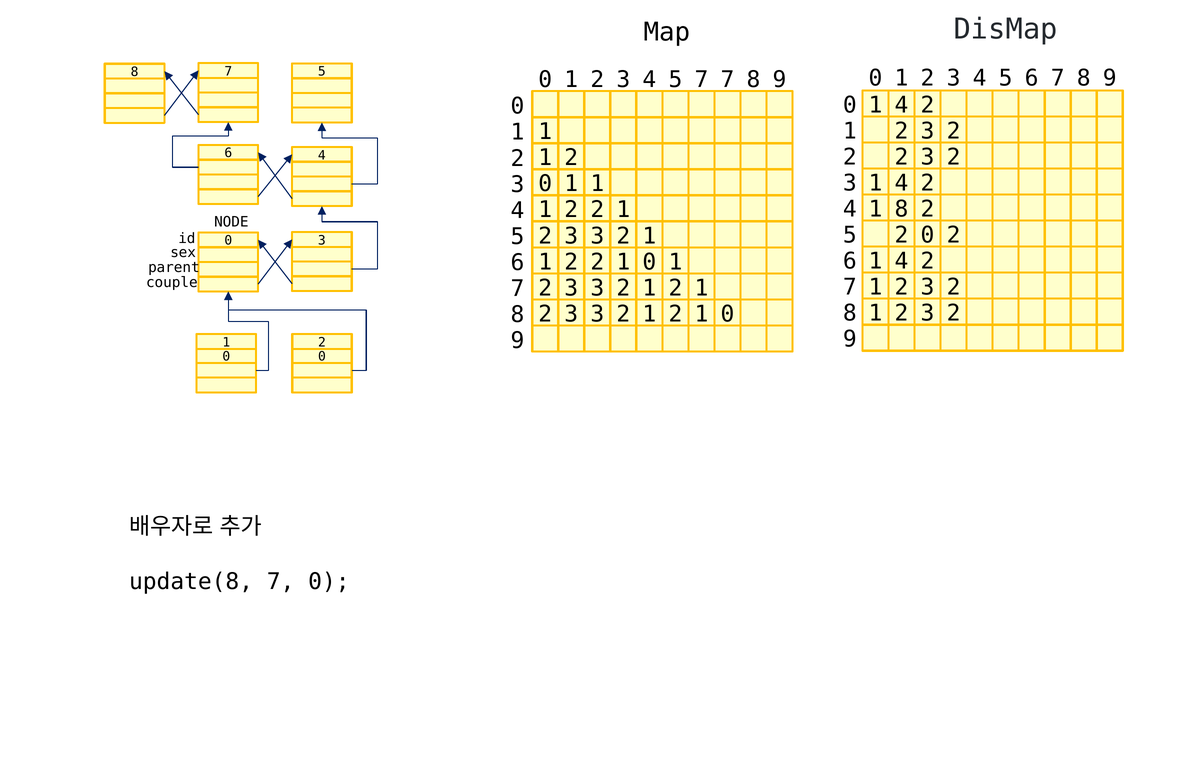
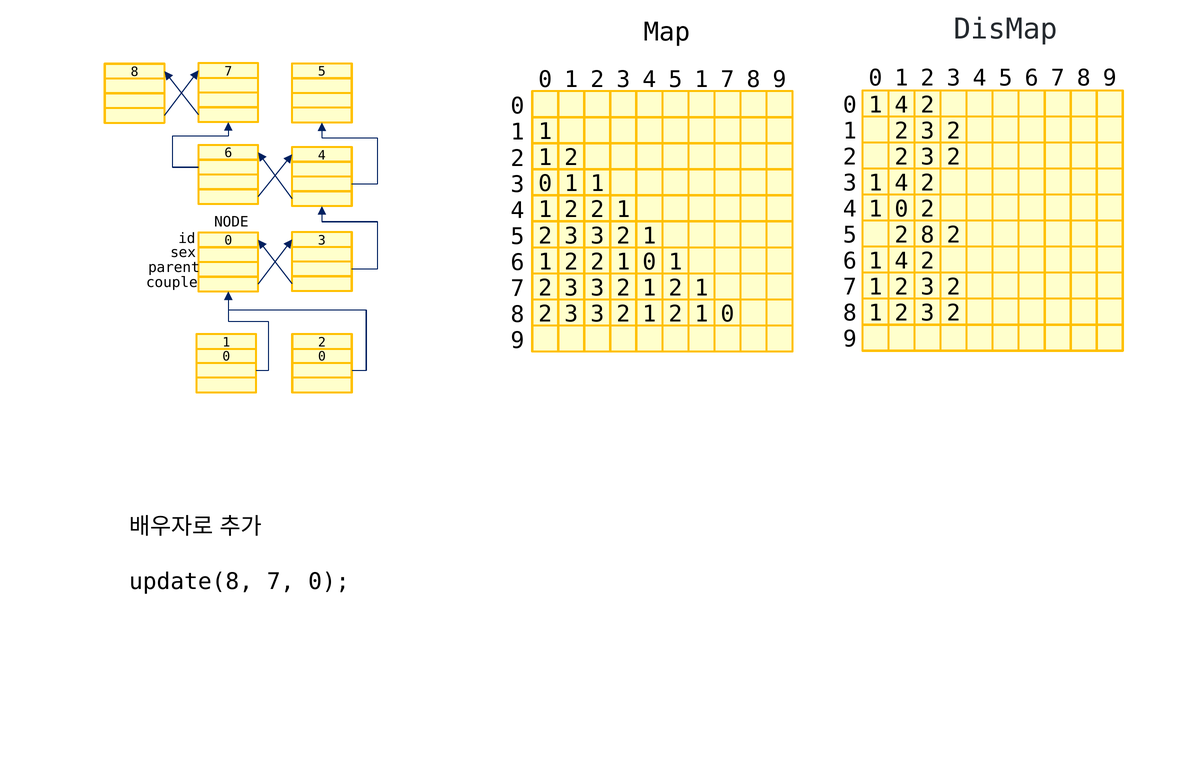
5 7: 7 -> 1
8 at (901, 209): 8 -> 0
0 at (927, 235): 0 -> 8
